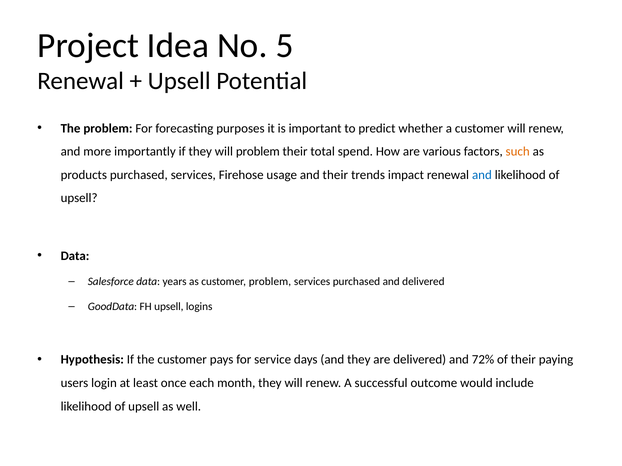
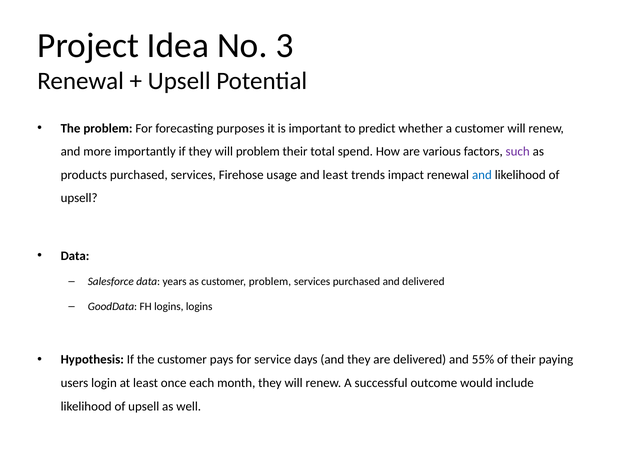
5: 5 -> 3
such colour: orange -> purple
and their: their -> least
FH upsell: upsell -> logins
72%: 72% -> 55%
